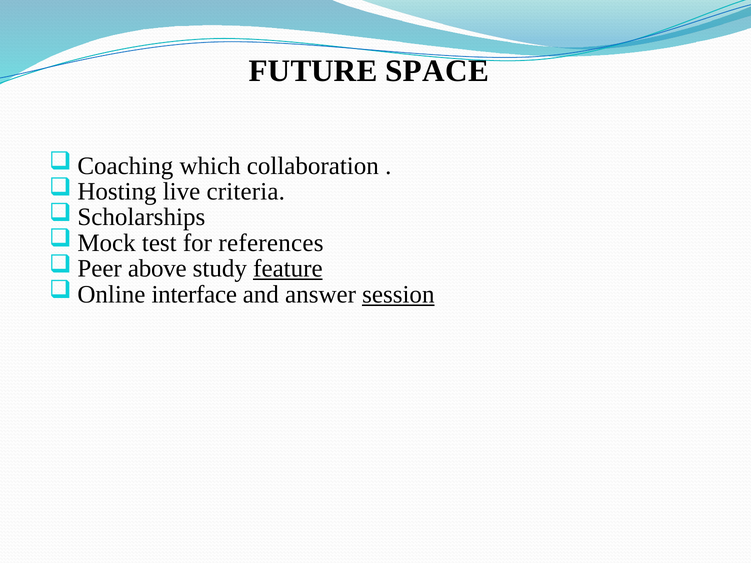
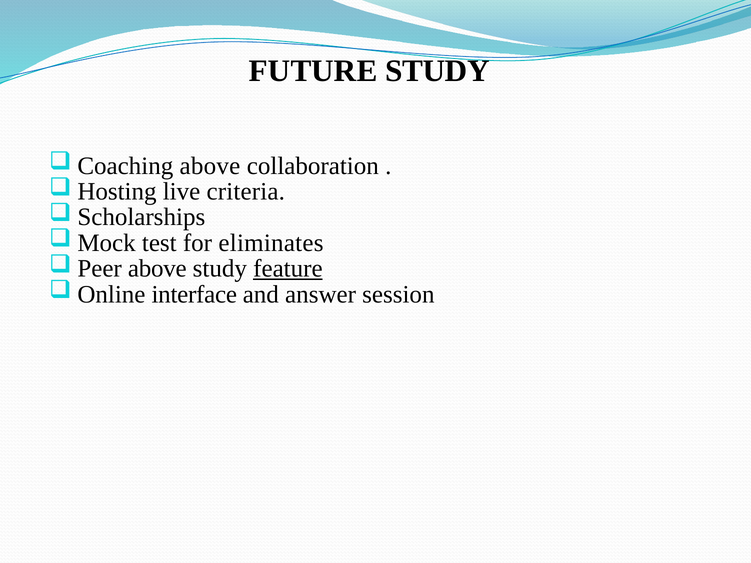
FUTURE SPACE: SPACE -> STUDY
which at (210, 166): which -> above
references: references -> eliminates
session underline: present -> none
